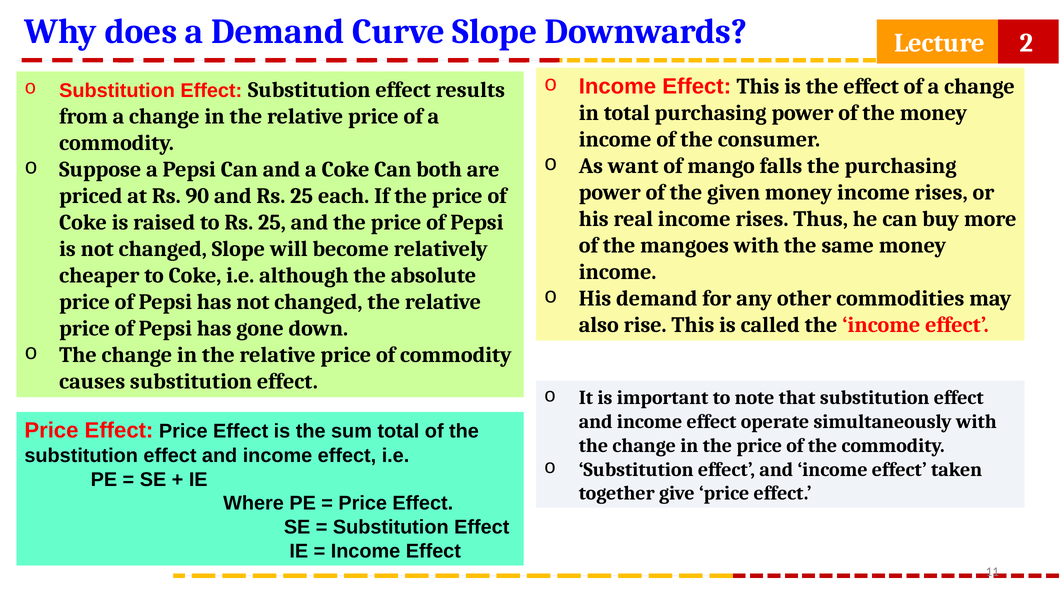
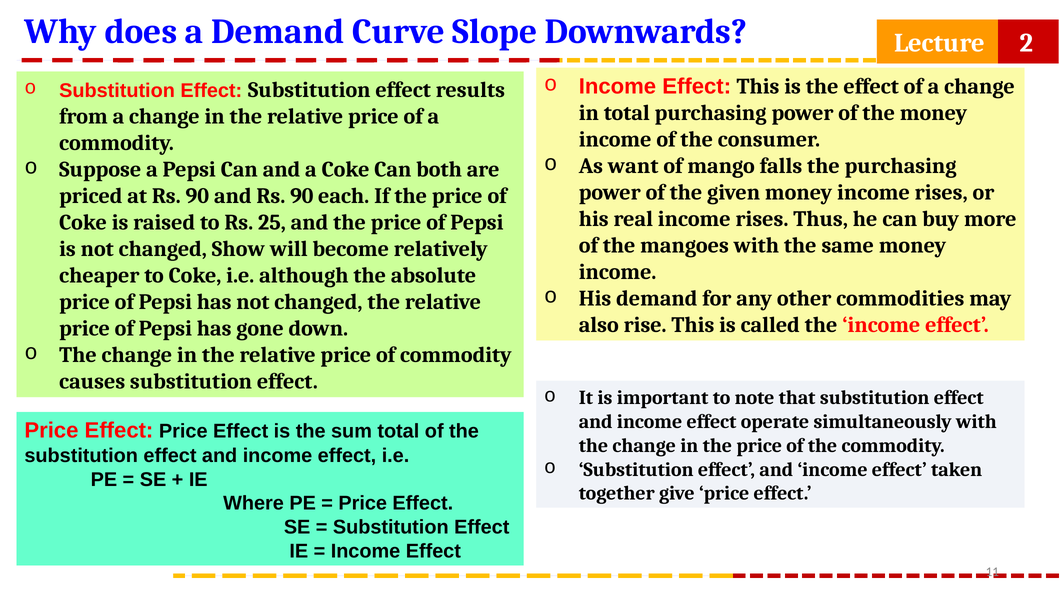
and Rs 25: 25 -> 90
changed Slope: Slope -> Show
